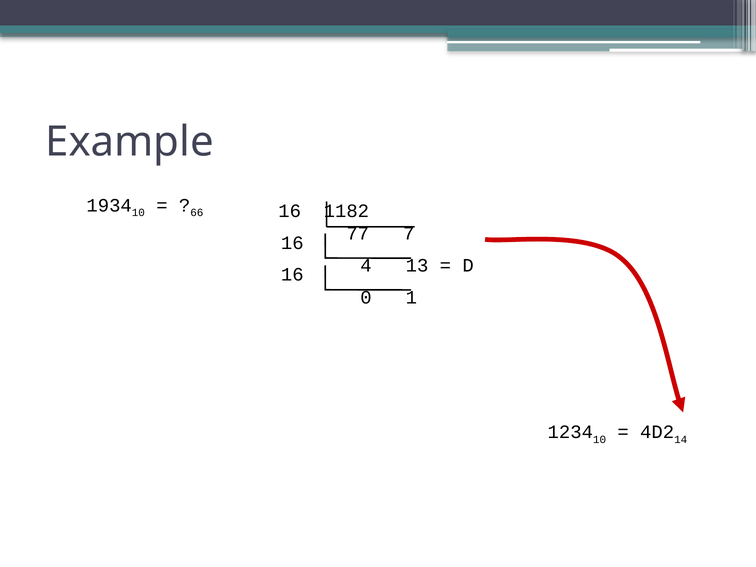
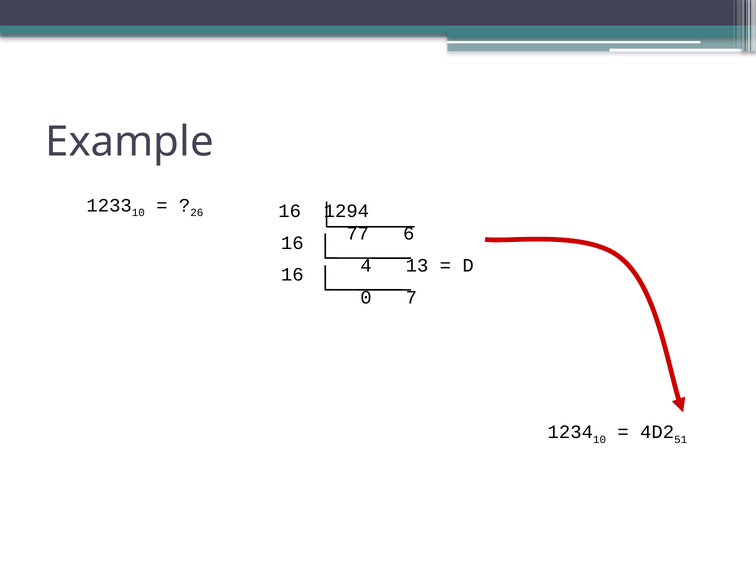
1934: 1934 -> 1233
66: 66 -> 26
1182: 1182 -> 1294
7: 7 -> 6
1: 1 -> 7
14: 14 -> 51
